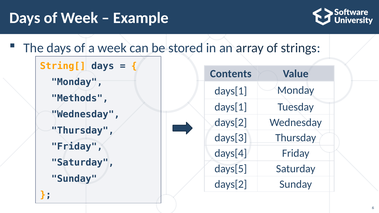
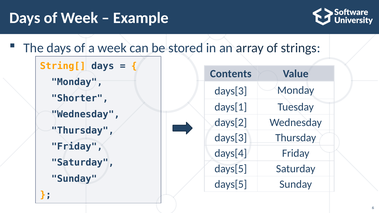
days[1 at (231, 91): days[1 -> days[3
Methods: Methods -> Shorter
days[2 at (231, 184): days[2 -> days[5
